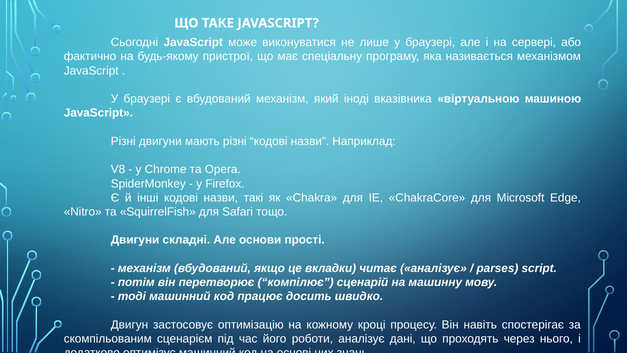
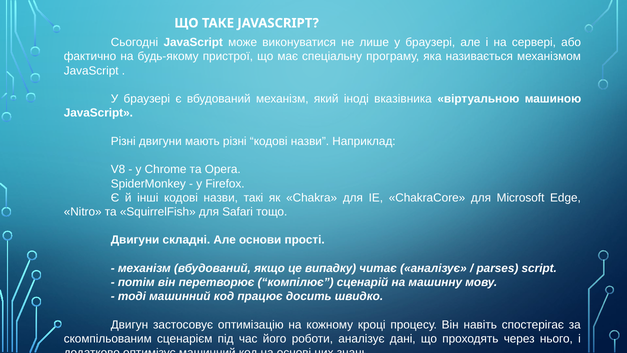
вкладки: вкладки -> випадку
